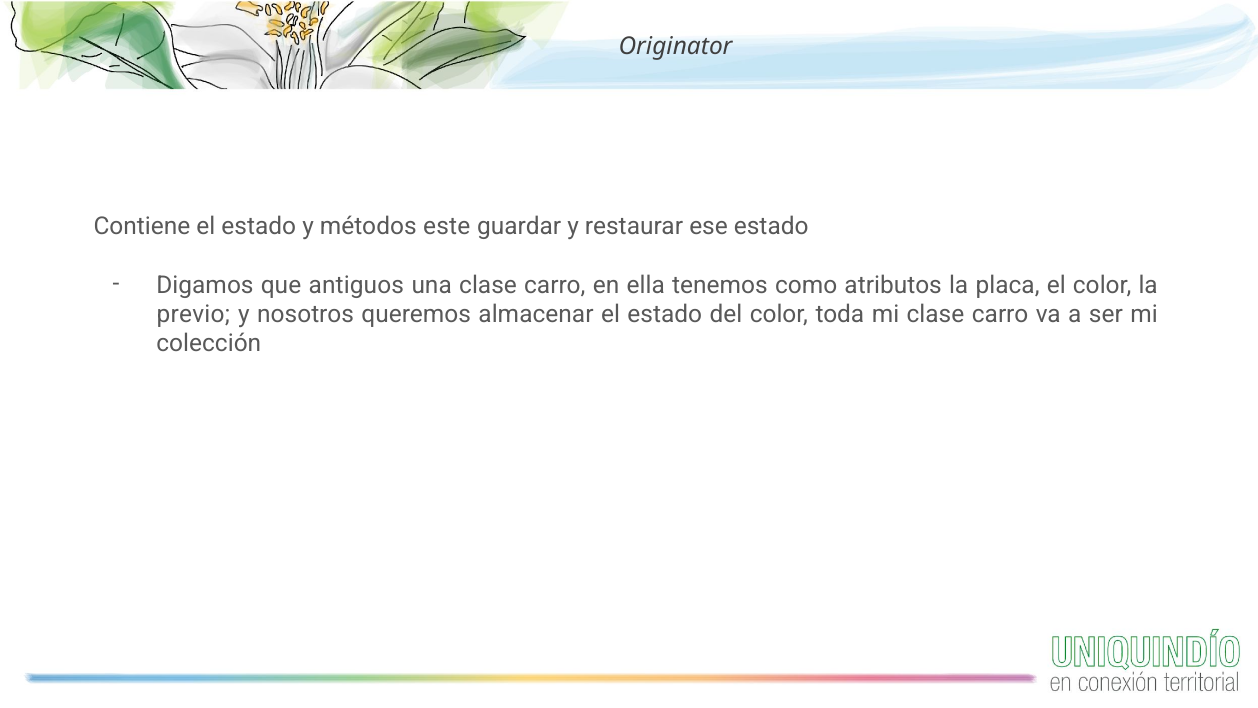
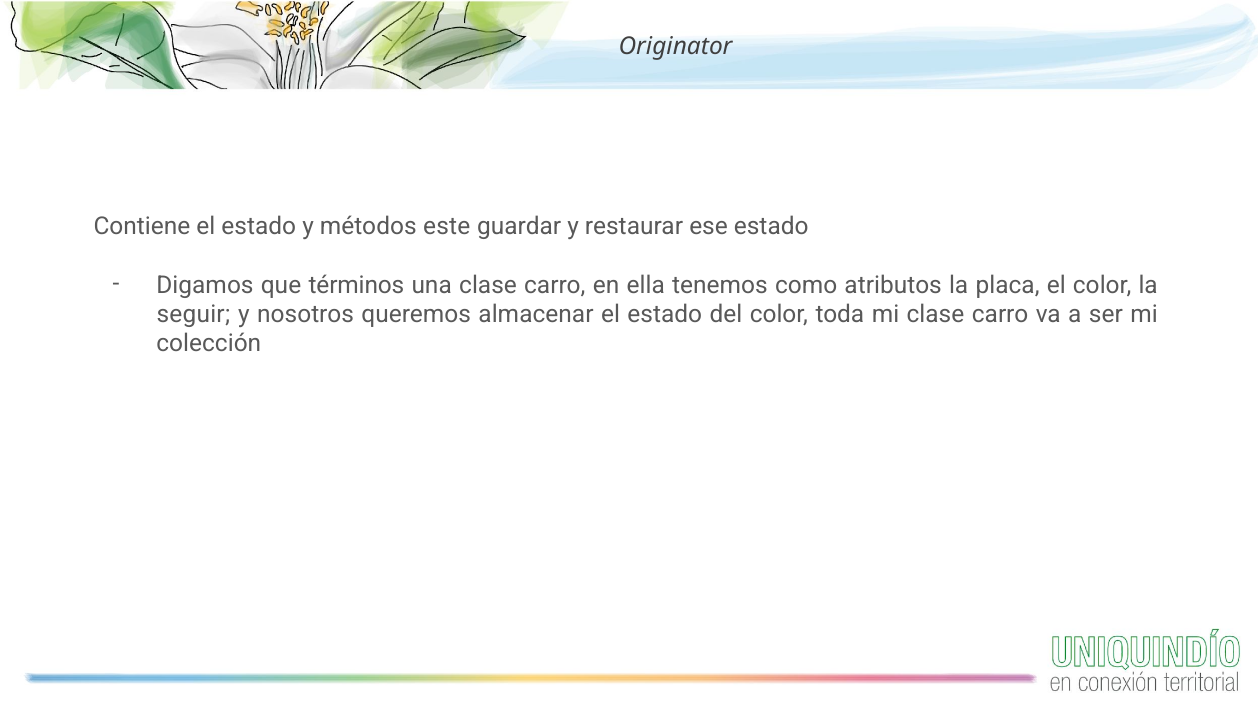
antiguos: antiguos -> términos
previo: previo -> seguir
